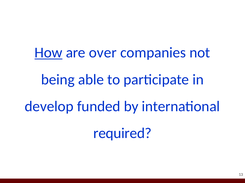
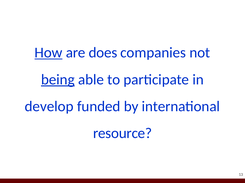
over: over -> does
being underline: none -> present
required: required -> resource
